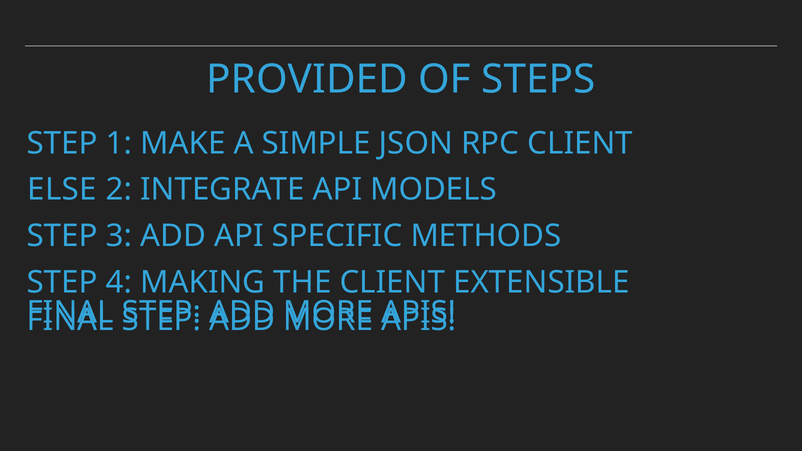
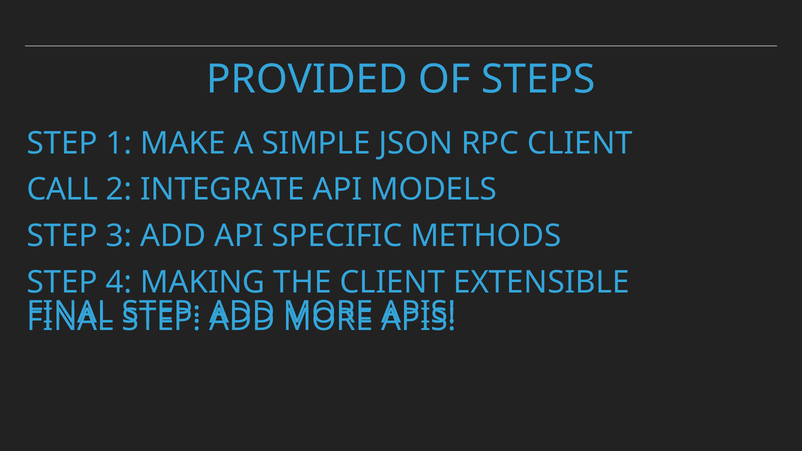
ELSE: ELSE -> CALL
